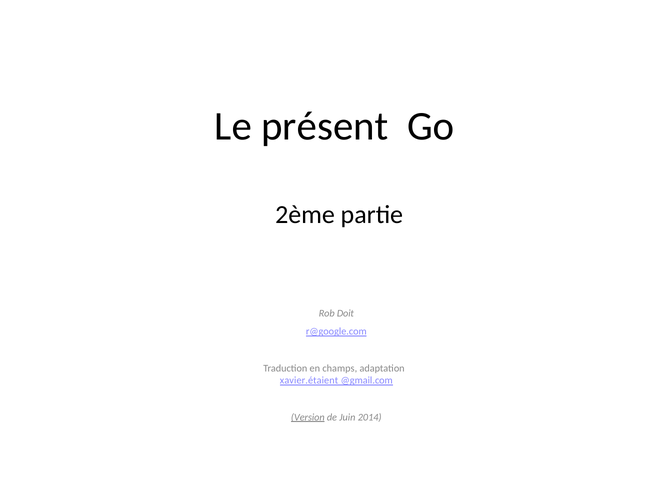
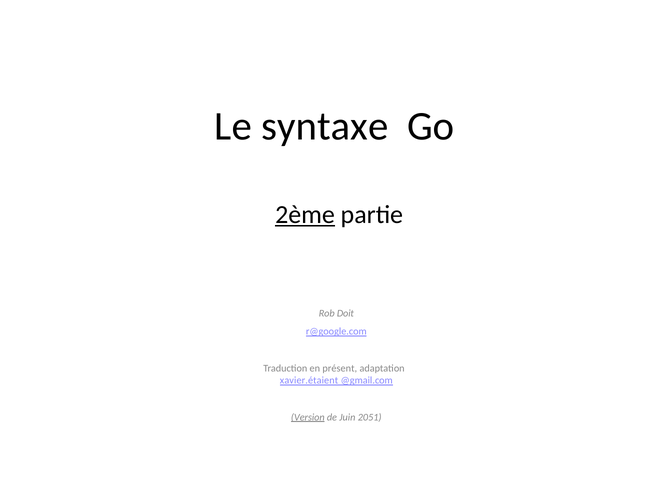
présent: présent -> syntaxe
2ème underline: none -> present
champs: champs -> présent
2014: 2014 -> 2051
